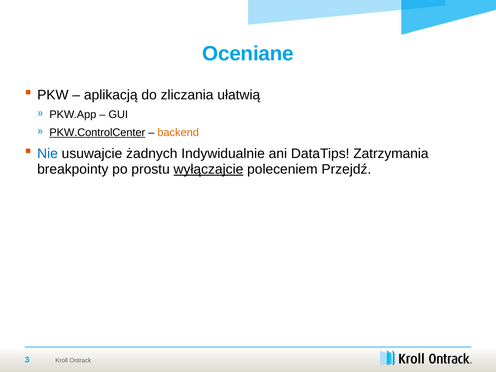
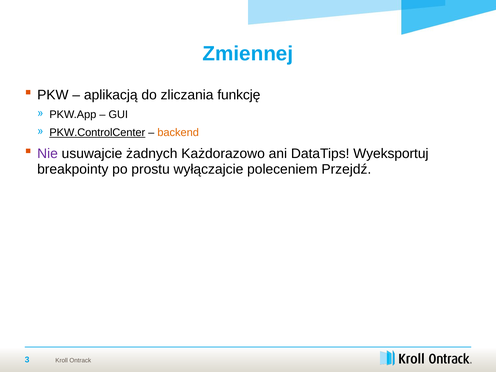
Oceniane: Oceniane -> Zmiennej
ułatwią: ułatwią -> funkcję
Nie colour: blue -> purple
Indywidualnie: Indywidualnie -> Każdorazowo
Zatrzymania: Zatrzymania -> Wyeksportuj
wyłączajcie underline: present -> none
